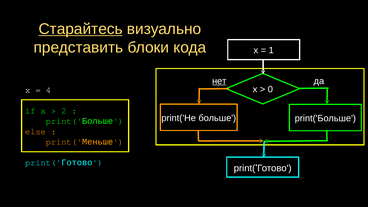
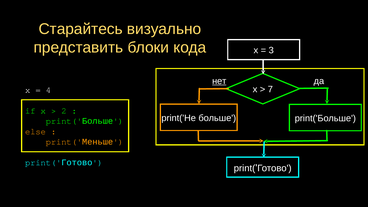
Старайтесь underline: present -> none
1: 1 -> 3
0: 0 -> 7
